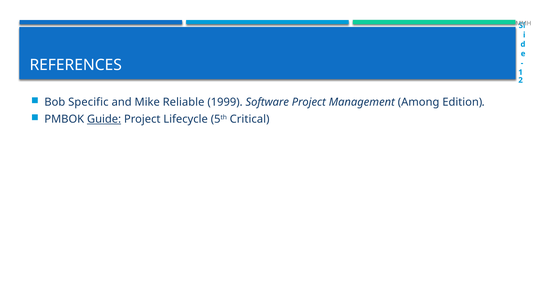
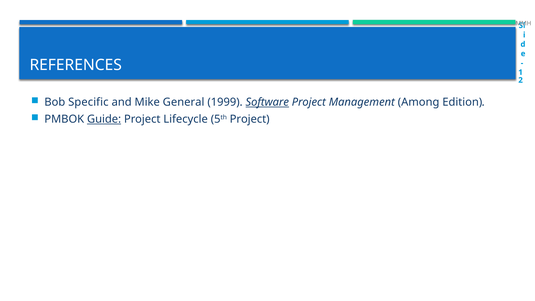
Reliable: Reliable -> General
Software underline: none -> present
5th Critical: Critical -> Project
